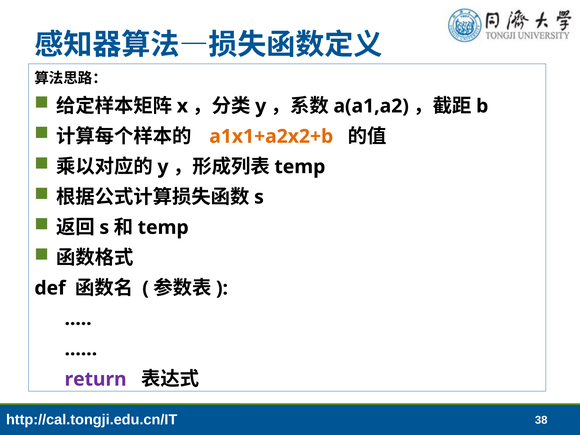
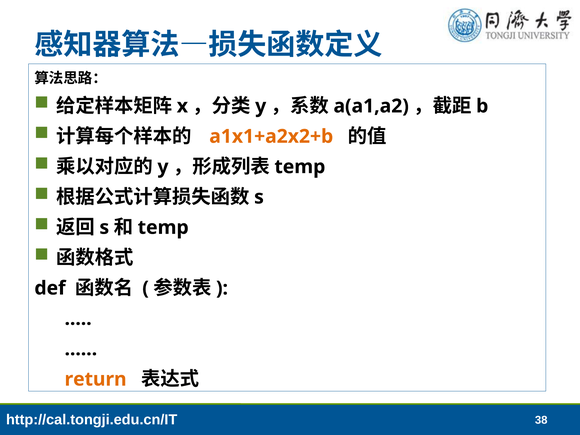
return colour: purple -> orange
